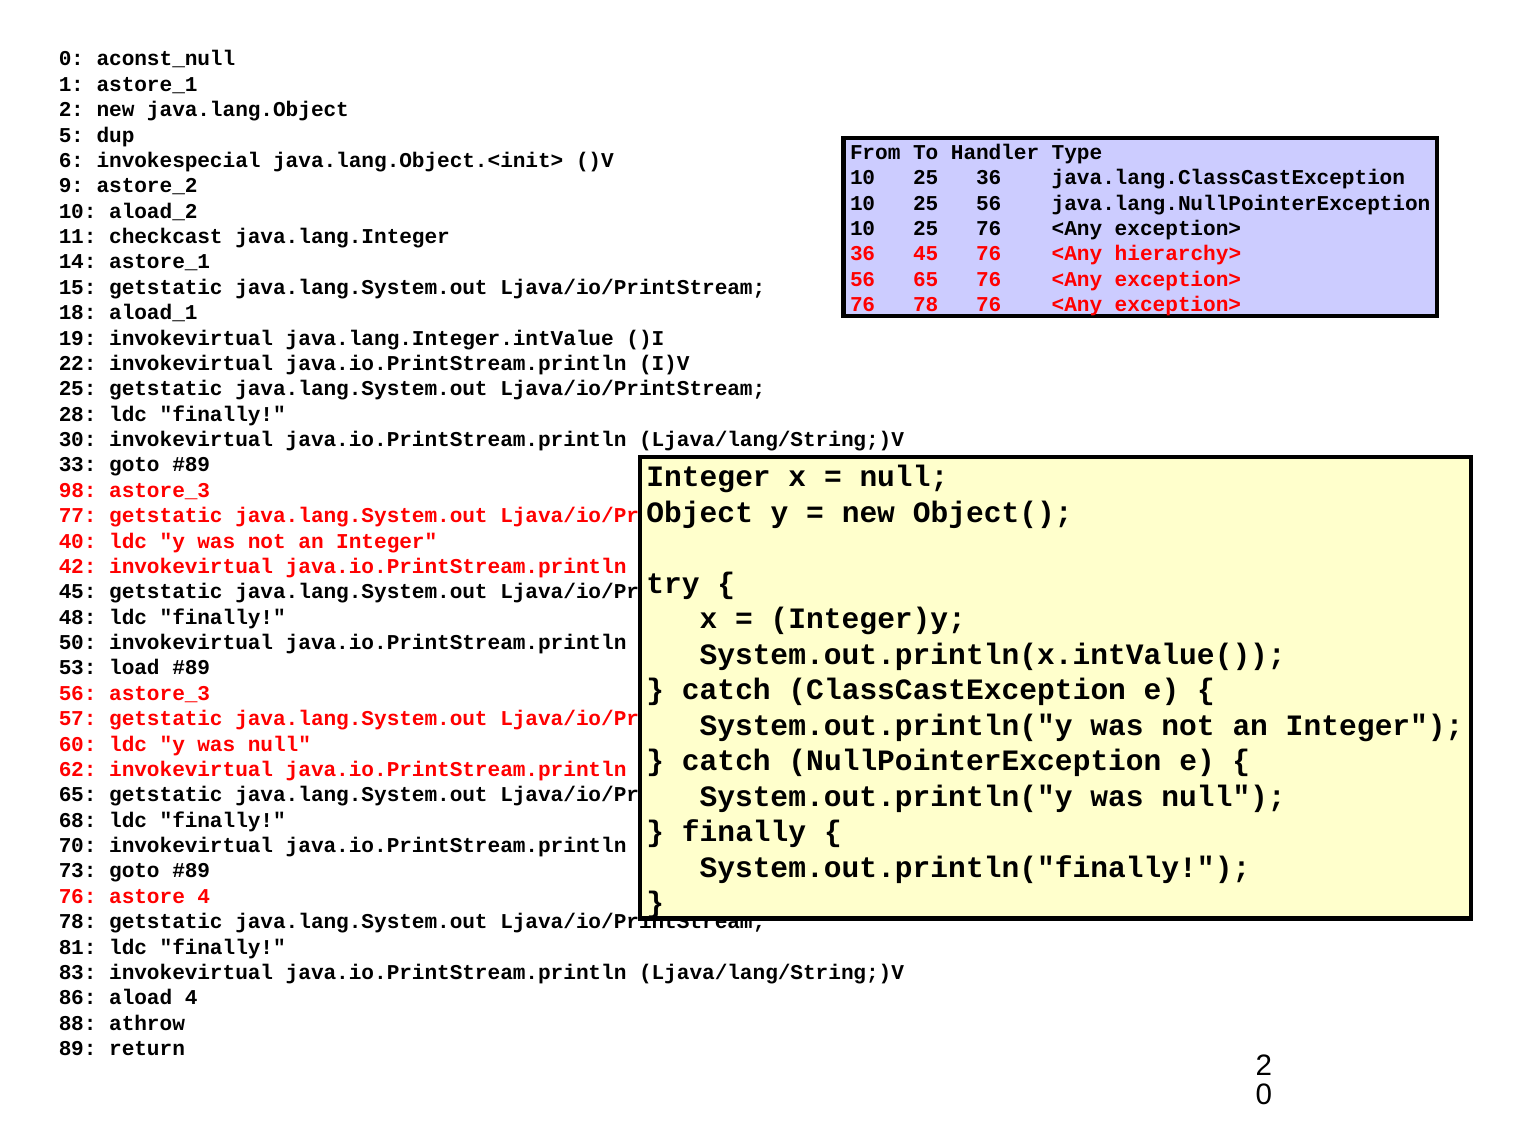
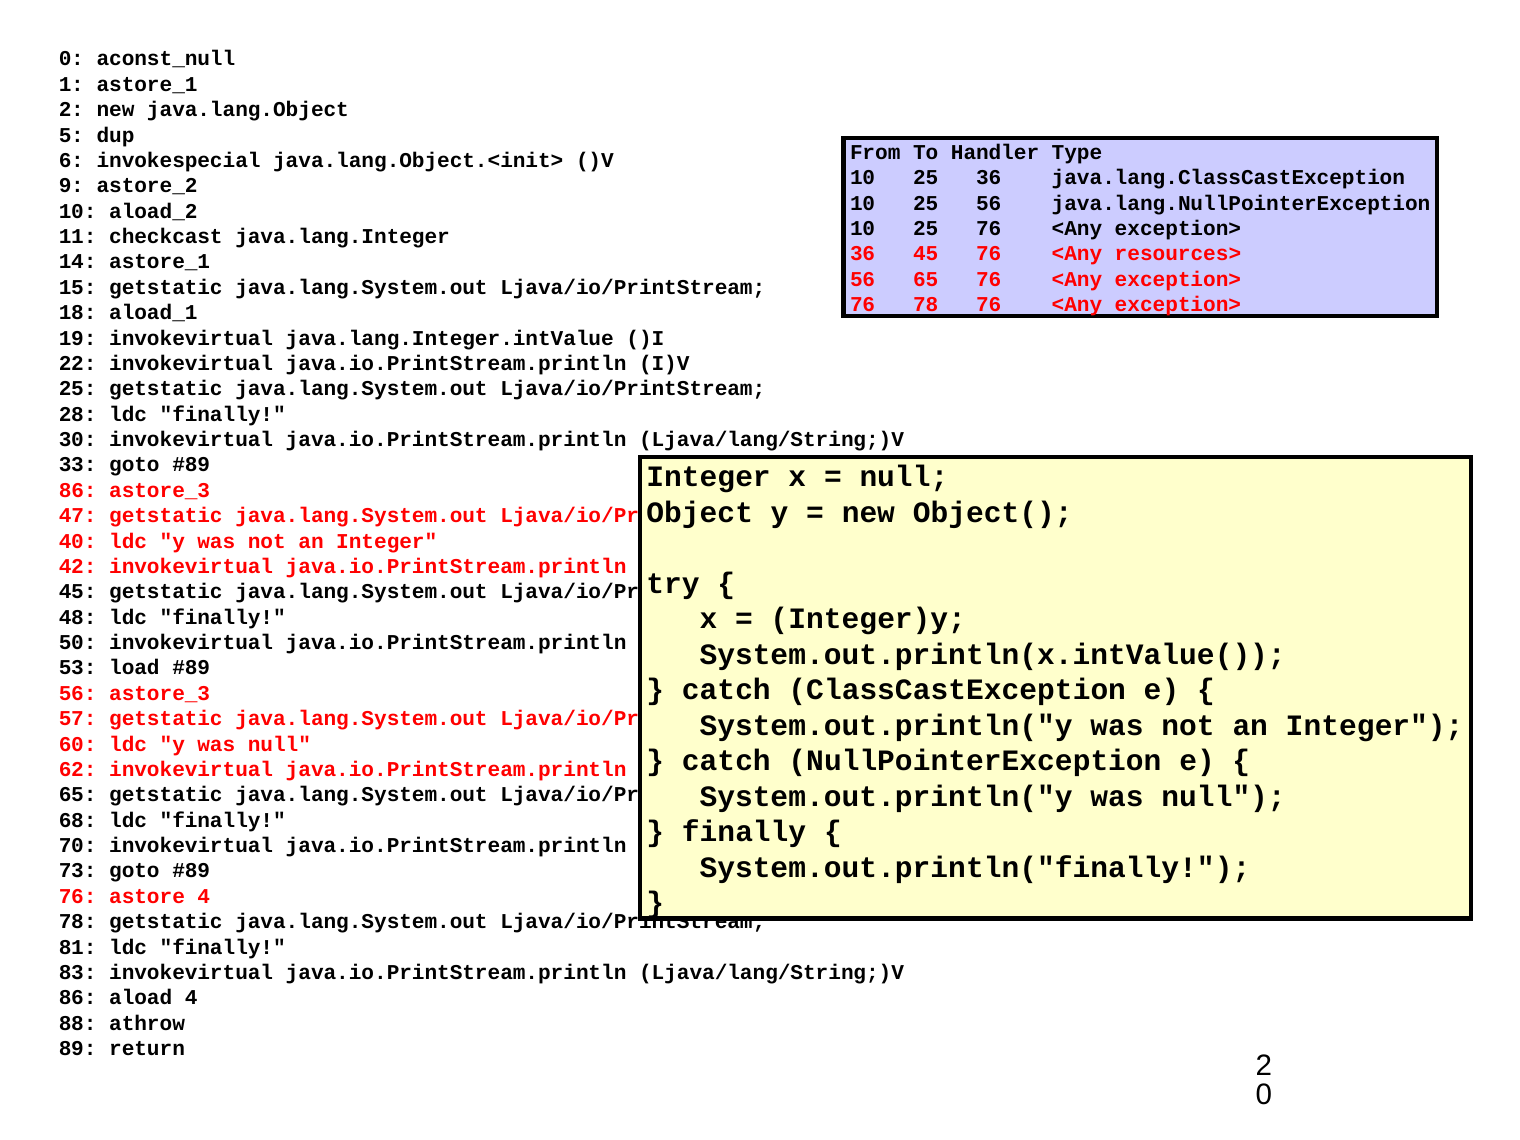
hierarchy>: hierarchy> -> resources>
98 at (78, 490): 98 -> 86
77: 77 -> 47
